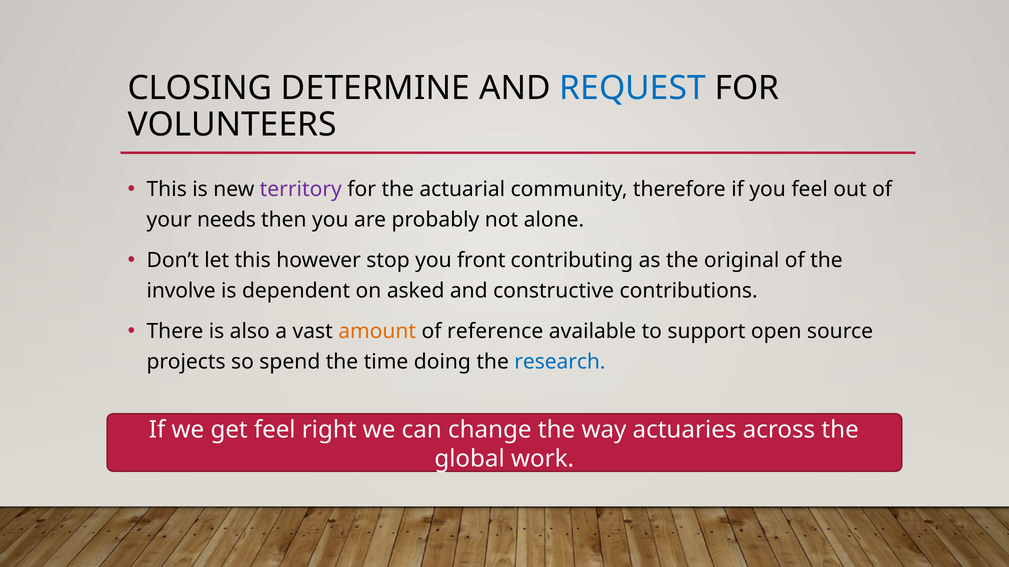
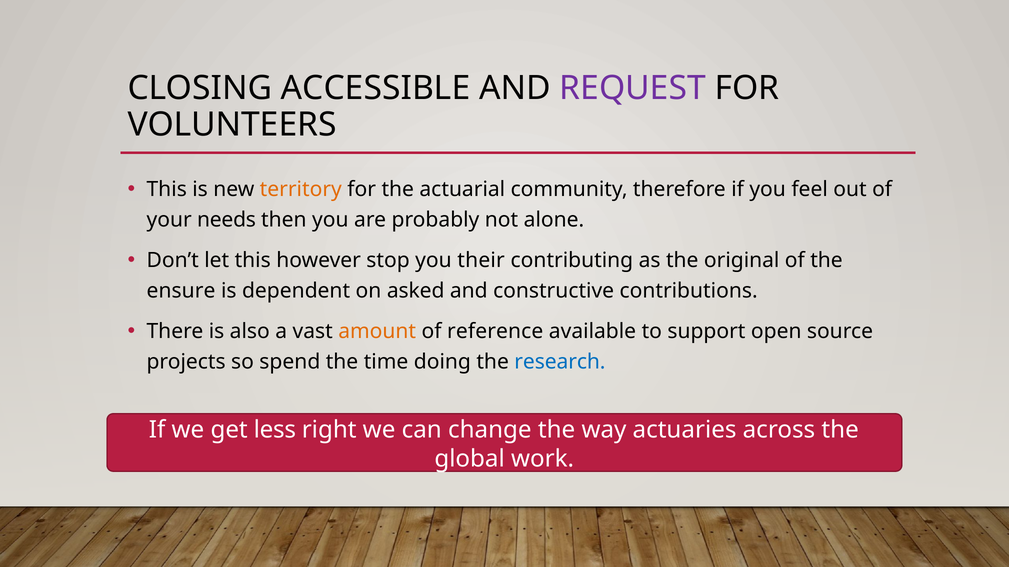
DETERMINE: DETERMINE -> ACCESSIBLE
REQUEST colour: blue -> purple
territory colour: purple -> orange
front: front -> their
involve: involve -> ensure
get feel: feel -> less
